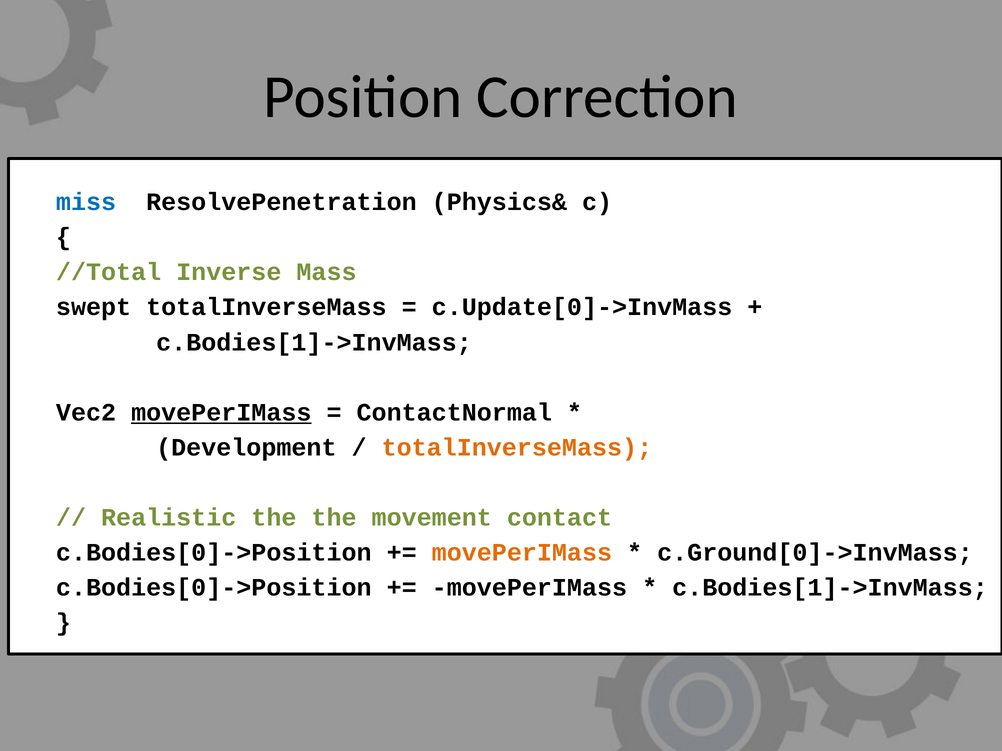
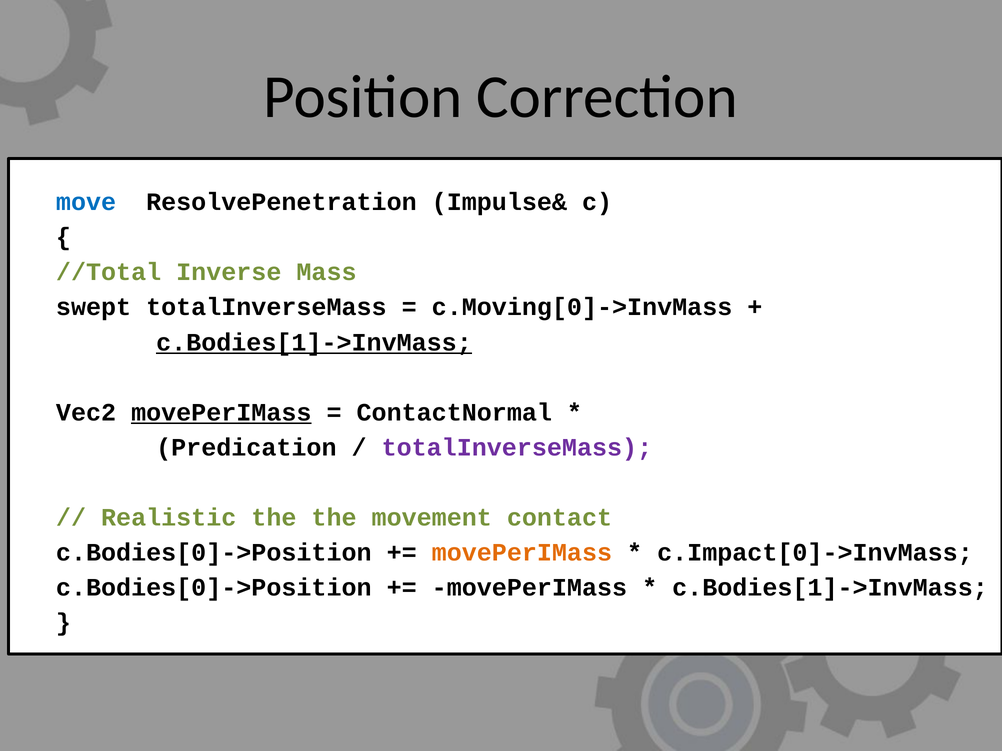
miss: miss -> move
Physics&: Physics& -> Impulse&
c.Update[0]->InvMass: c.Update[0]->InvMass -> c.Moving[0]->InvMass
c.Bodies[1]->InvMass at (314, 342) underline: none -> present
Development: Development -> Predication
totalInverseMass at (517, 448) colour: orange -> purple
c.Ground[0]->InvMass: c.Ground[0]->InvMass -> c.Impact[0]->InvMass
